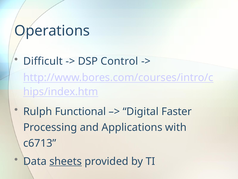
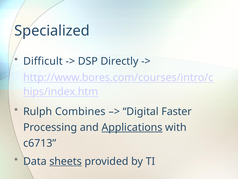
Operations: Operations -> Specialized
Control: Control -> Directly
Functional: Functional -> Combines
Applications underline: none -> present
